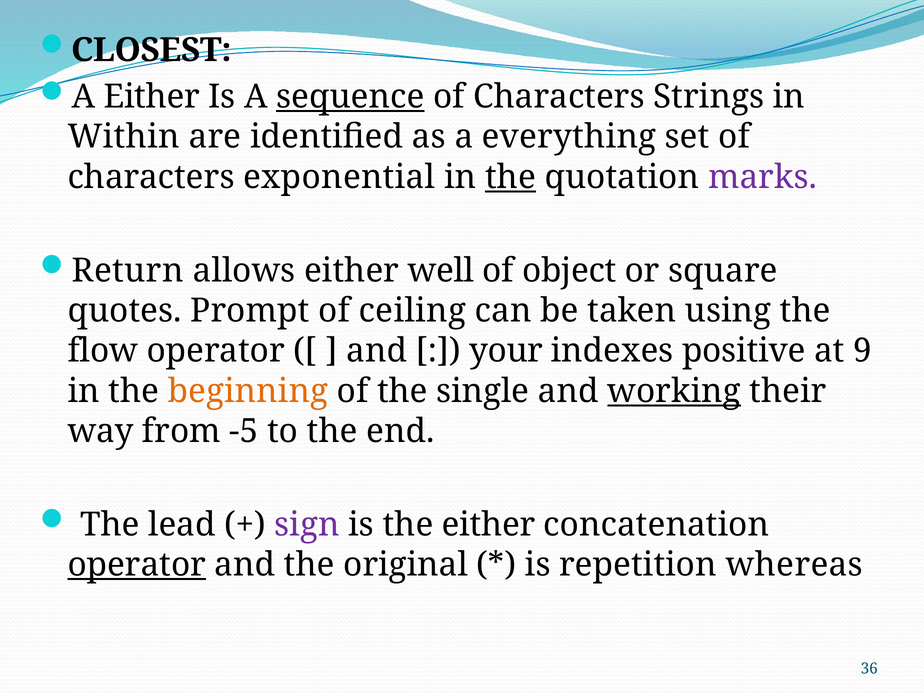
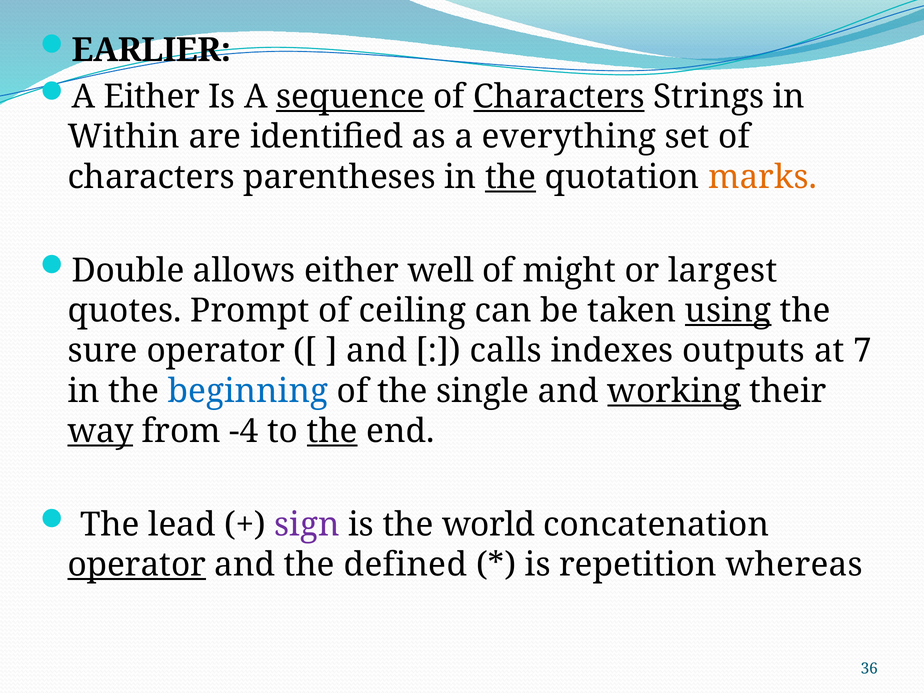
CLOSEST: CLOSEST -> EARLIER
Characters at (559, 97) underline: none -> present
exponential: exponential -> parentheses
marks colour: purple -> orange
Return: Return -> Double
object: object -> might
square: square -> largest
using underline: none -> present
flow: flow -> sure
your: your -> calls
positive: positive -> outputs
9: 9 -> 7
beginning colour: orange -> blue
way underline: none -> present
-5: -5 -> -4
the at (332, 431) underline: none -> present
the either: either -> world
original: original -> defined
